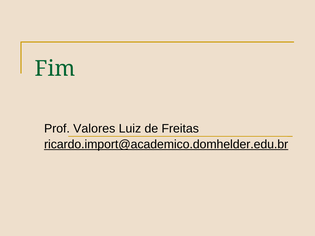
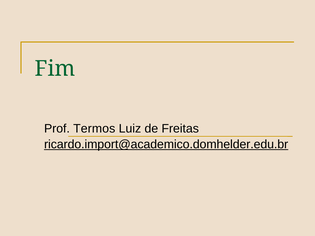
Valores: Valores -> Termos
